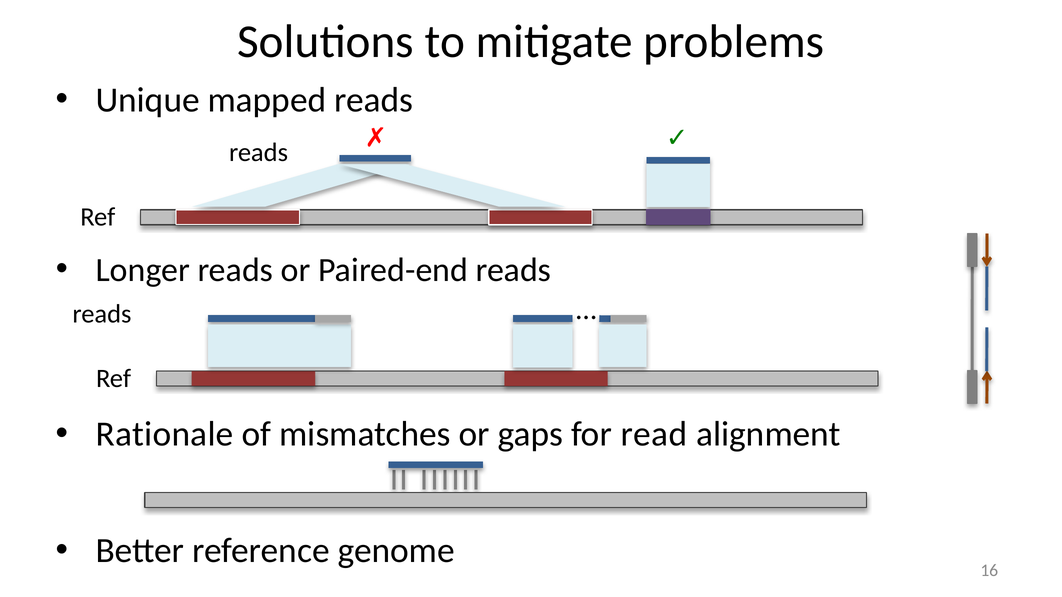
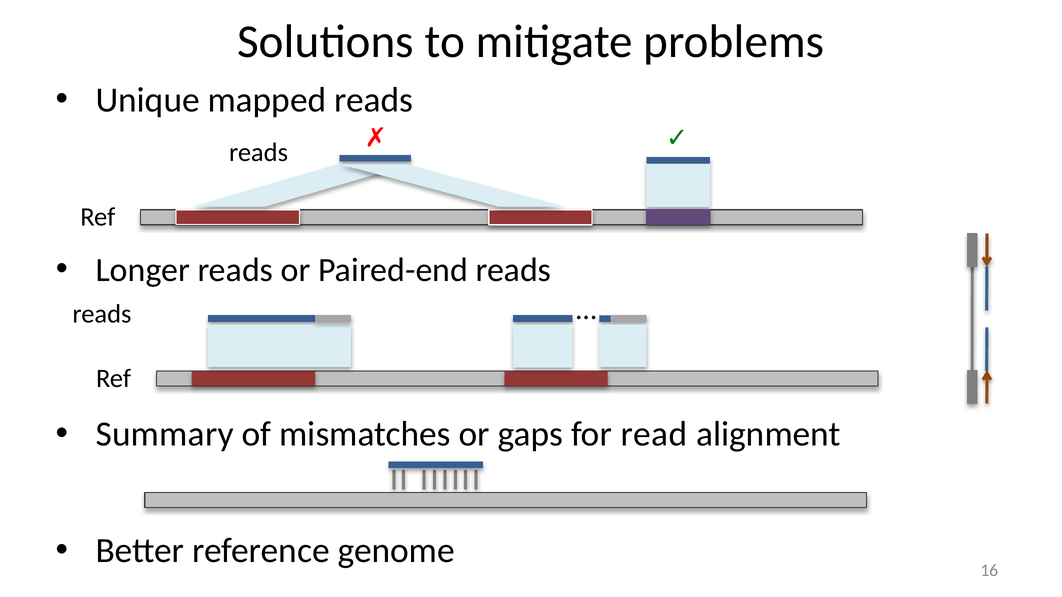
Rationale: Rationale -> Summary
